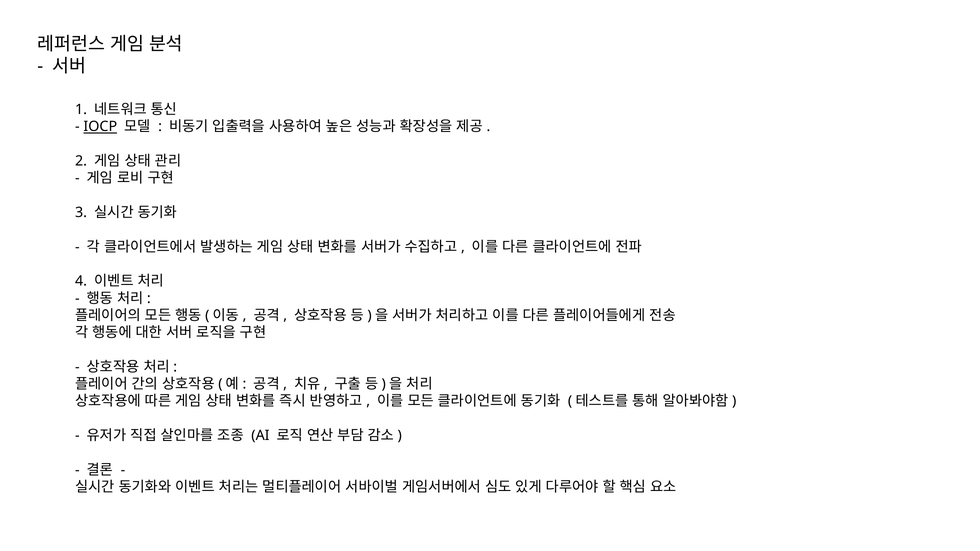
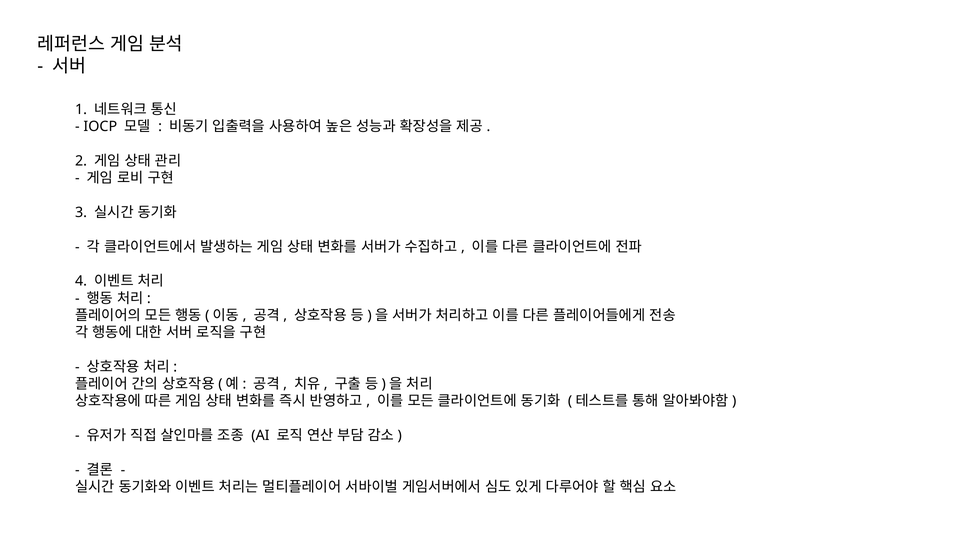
IOCP underline: present -> none
